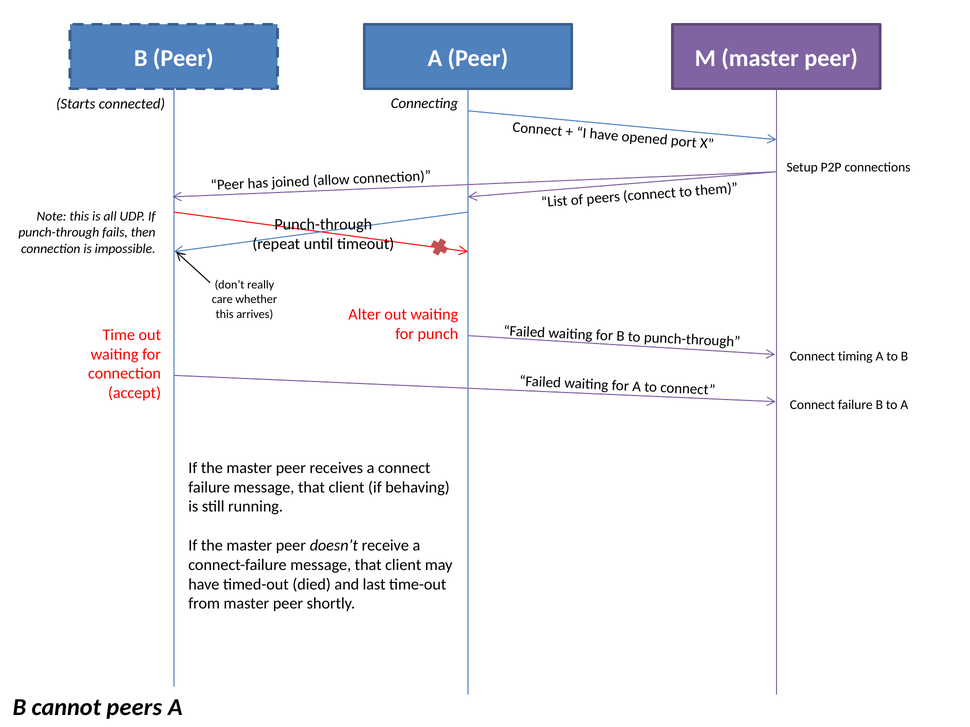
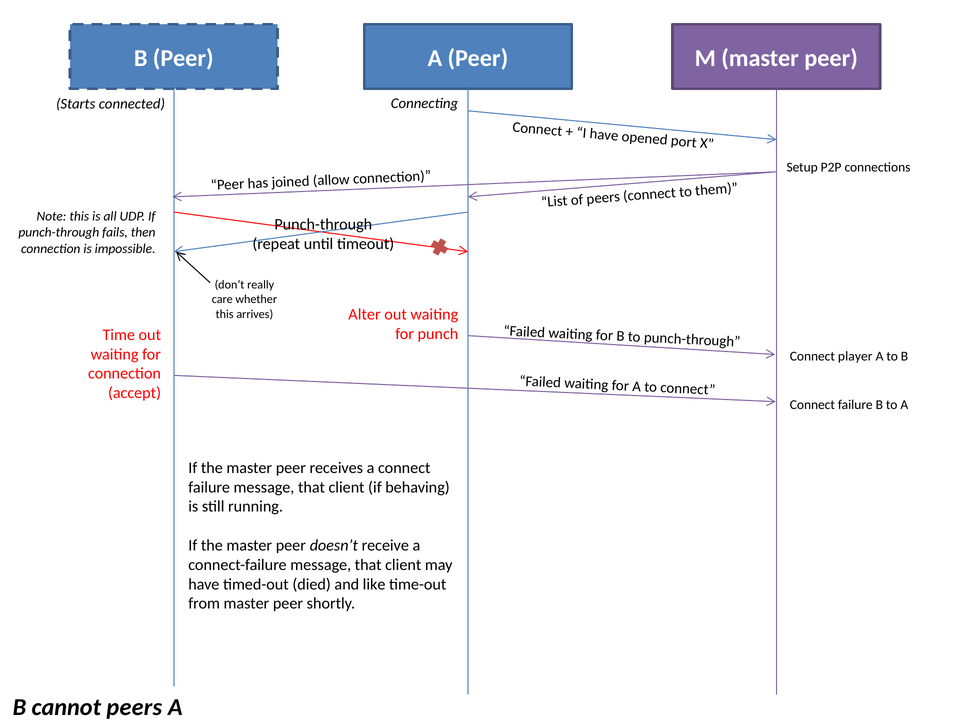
timing: timing -> player
last: last -> like
